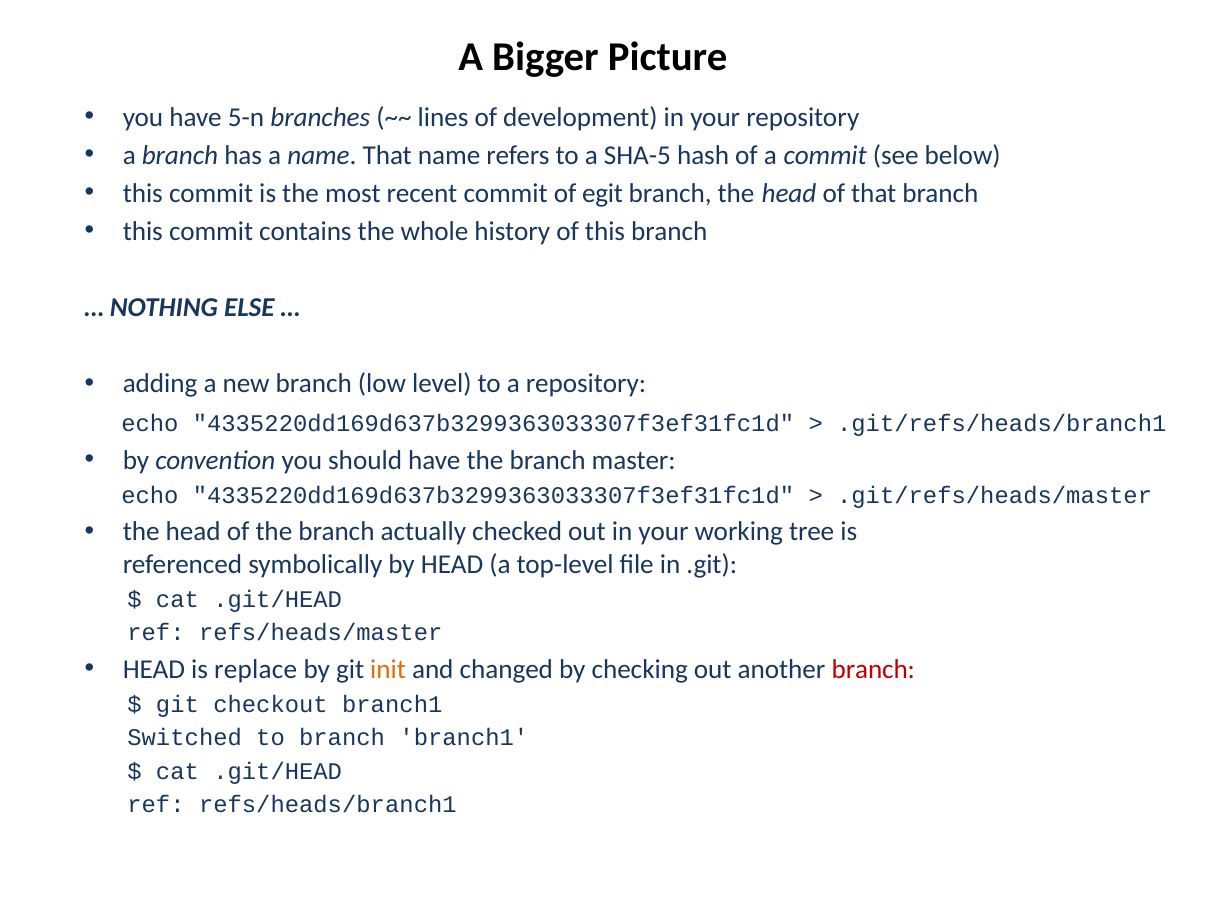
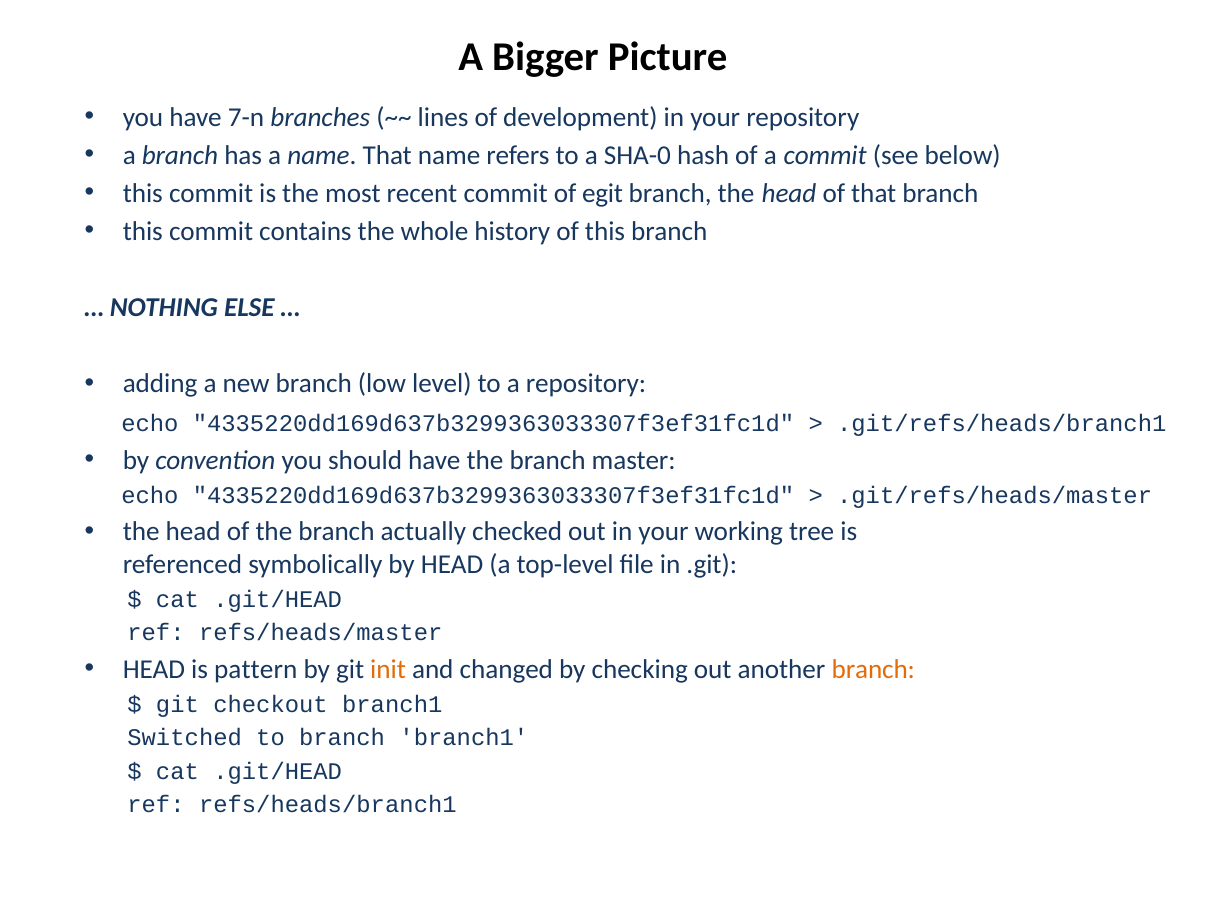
5-n: 5-n -> 7-n
SHA-5: SHA-5 -> SHA-0
replace: replace -> pattern
branch at (873, 669) colour: red -> orange
